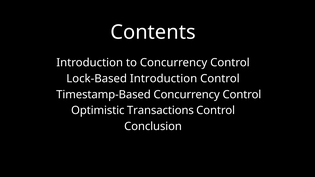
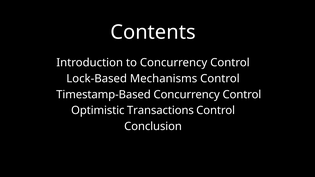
Lock-Based Introduction: Introduction -> Mechanisms
